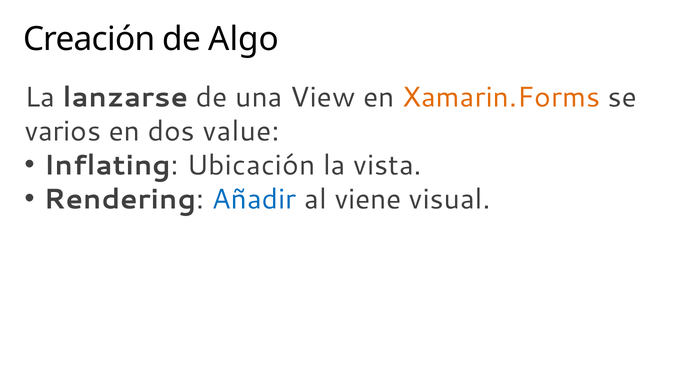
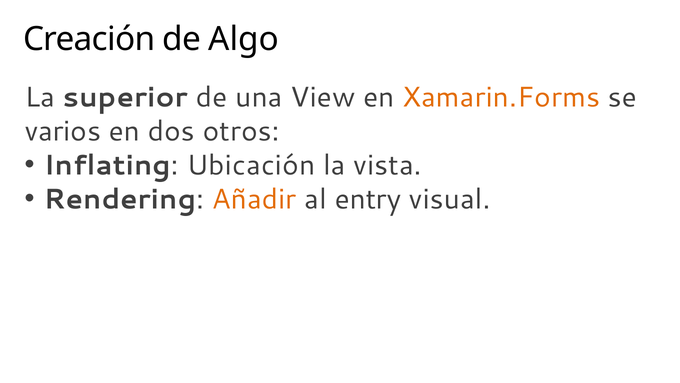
lanzarse: lanzarse -> superior
value: value -> otros
Añadir colour: blue -> orange
viene: viene -> entry
